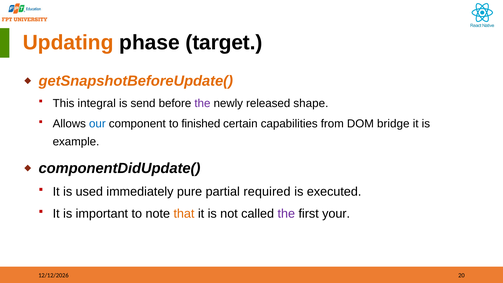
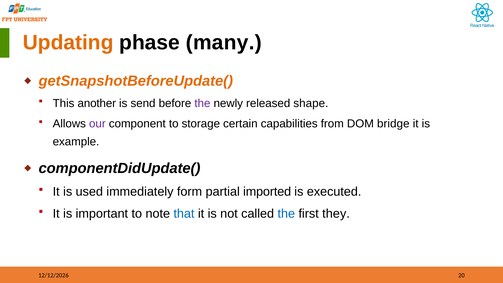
target: target -> many
integral: integral -> another
our colour: blue -> purple
finished: finished -> storage
pure: pure -> form
required: required -> imported
that colour: orange -> blue
the at (286, 214) colour: purple -> blue
your: your -> they
